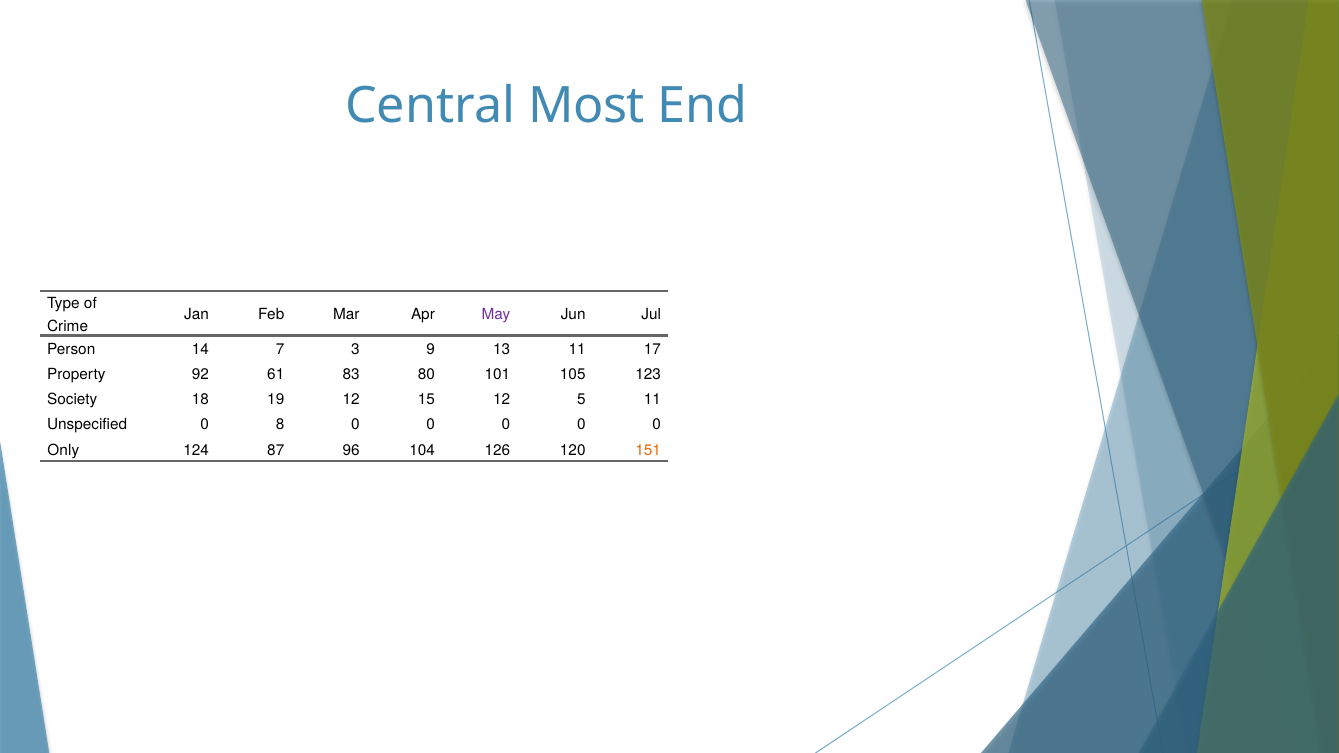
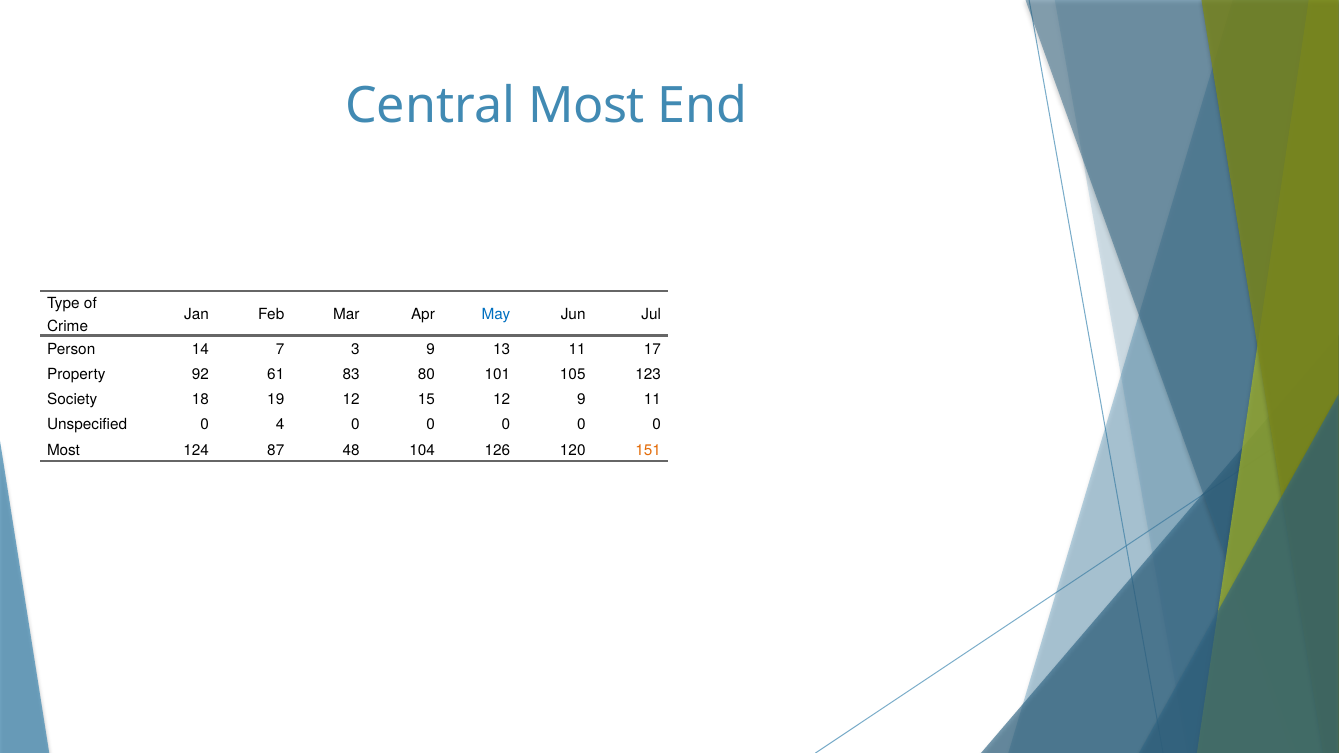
May colour: purple -> blue
12 5: 5 -> 9
8: 8 -> 4
Only at (63, 450): Only -> Most
96: 96 -> 48
